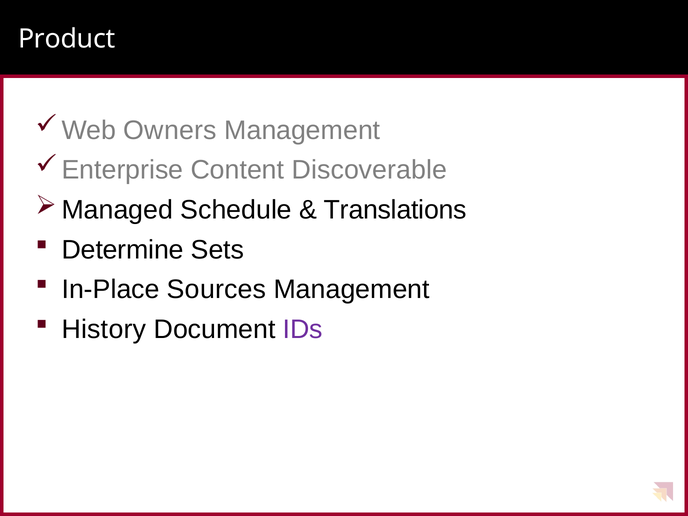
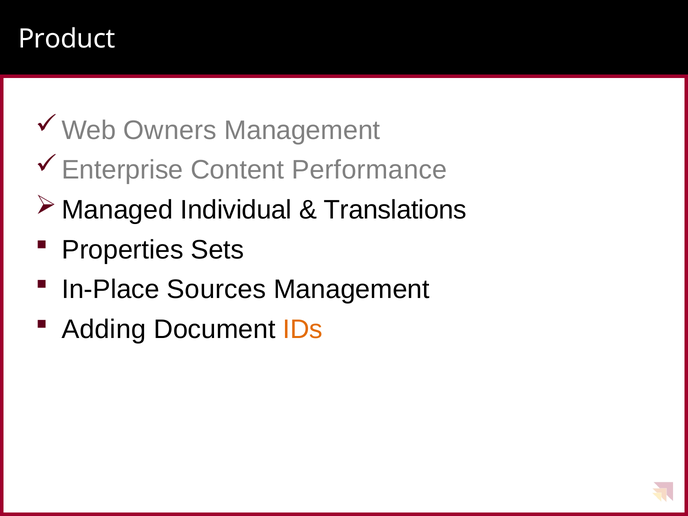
Discoverable: Discoverable -> Performance
Schedule: Schedule -> Individual
Determine: Determine -> Properties
History: History -> Adding
IDs colour: purple -> orange
